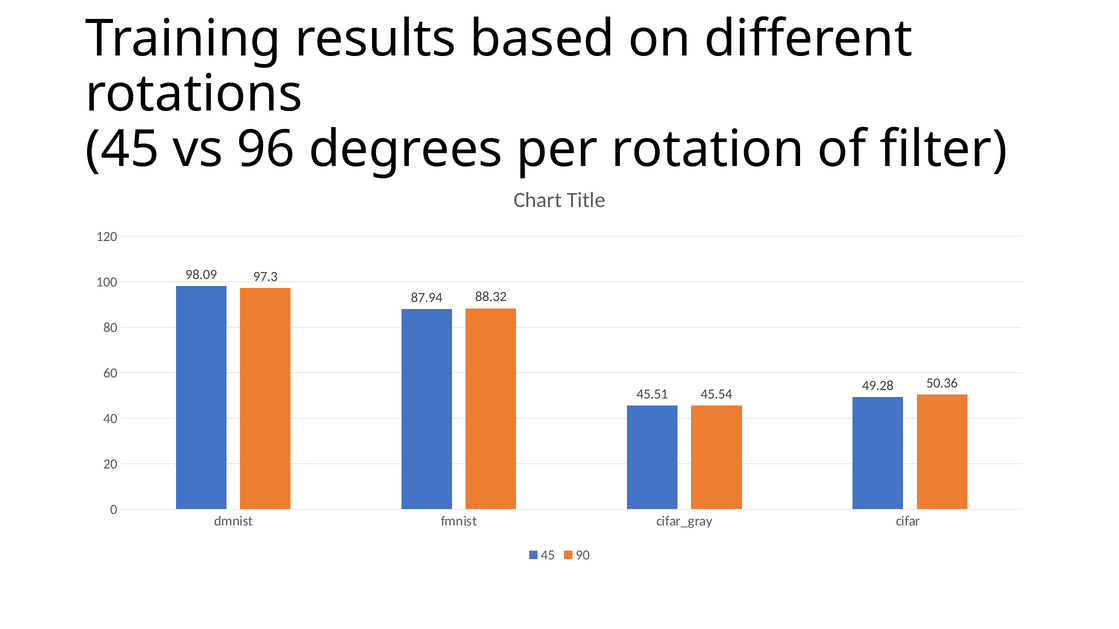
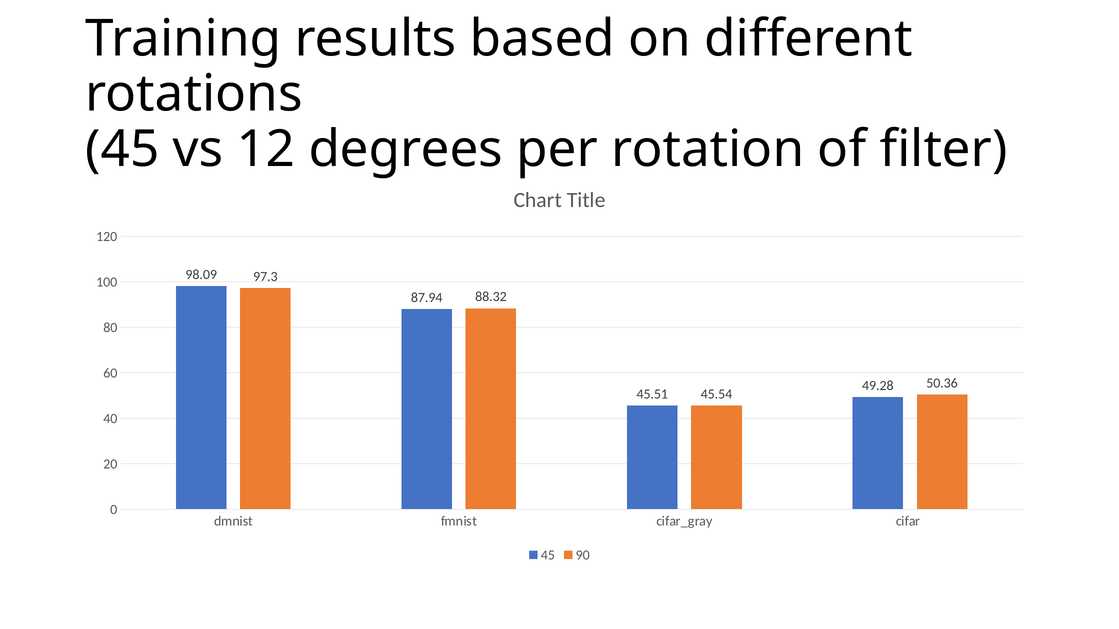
96: 96 -> 12
